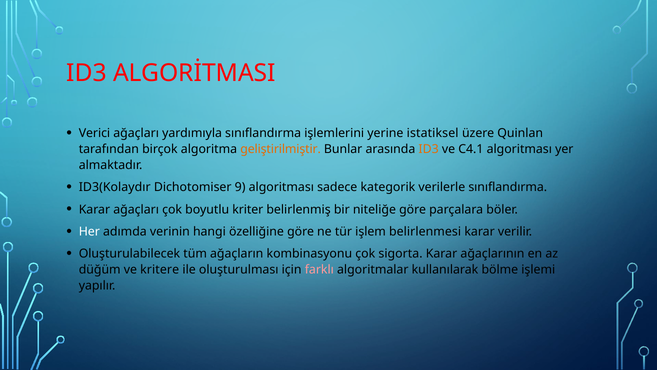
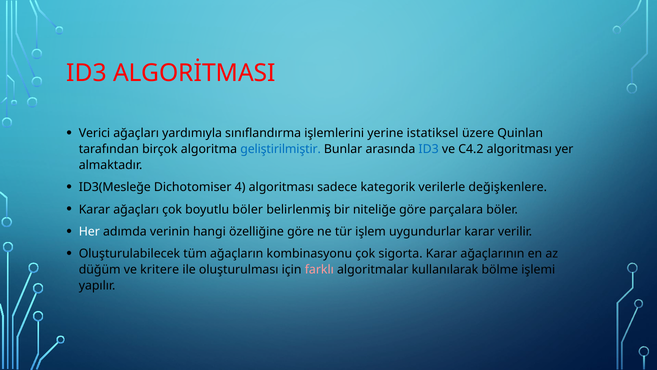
geliştirilmiştir colour: orange -> blue
ID3 at (429, 149) colour: orange -> blue
C4.1: C4.1 -> C4.2
ID3(Kolaydır: ID3(Kolaydır -> ID3(Mesleğe
9: 9 -> 4
verilerle sınıflandırma: sınıflandırma -> değişkenlere
boyutlu kriter: kriter -> böler
belirlenmesi: belirlenmesi -> uygundurlar
